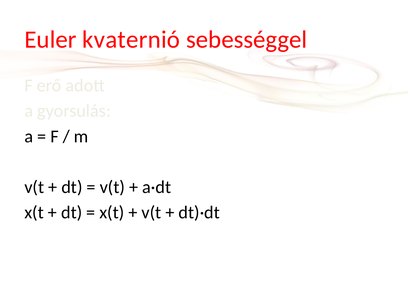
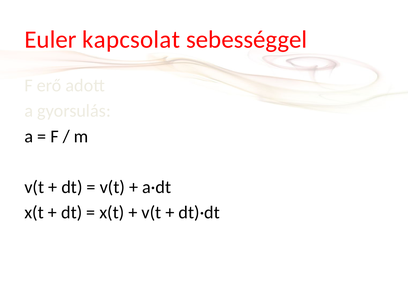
kvaternió: kvaternió -> kapcsolat
